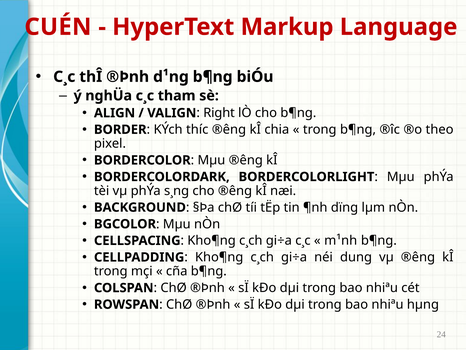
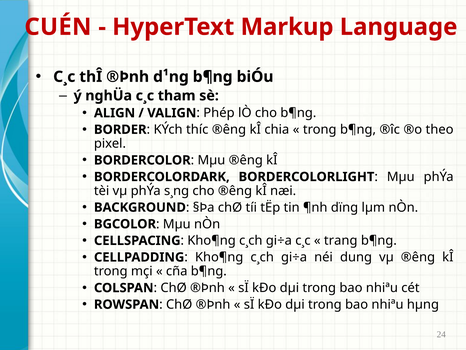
Right: Right -> Phép
m¹nh: m¹nh -> trang
